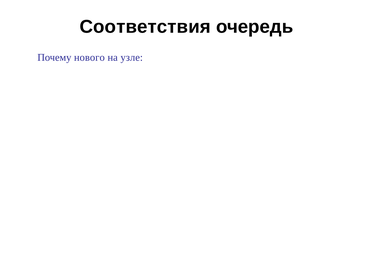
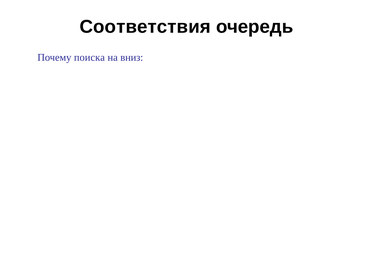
нового: нового -> поиска
узле: узле -> вниз
